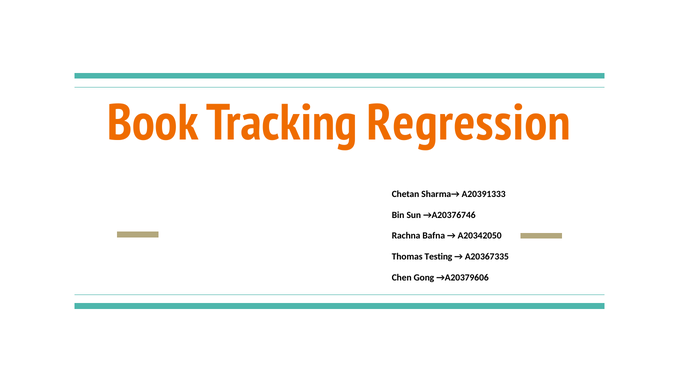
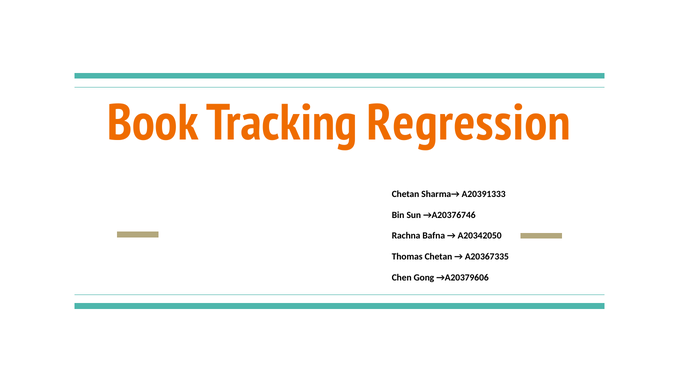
Thomas Testing: Testing -> Chetan
